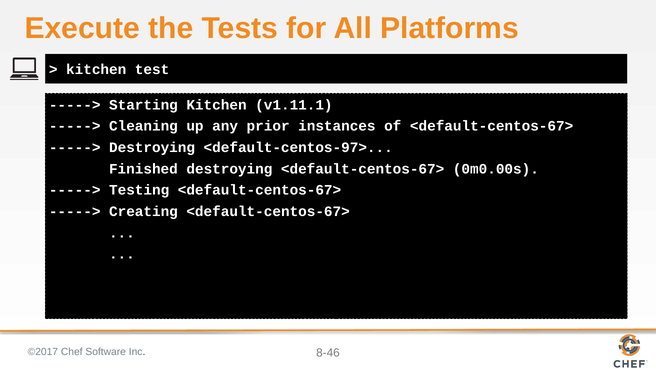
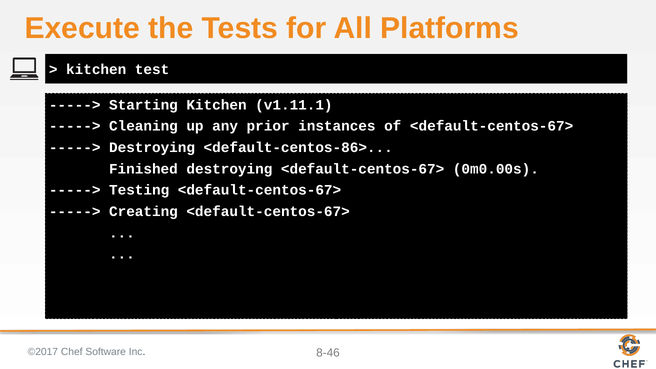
<default-centos-97>: <default-centos-97> -> <default-centos-86>
